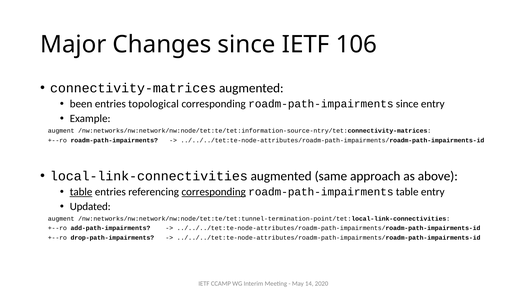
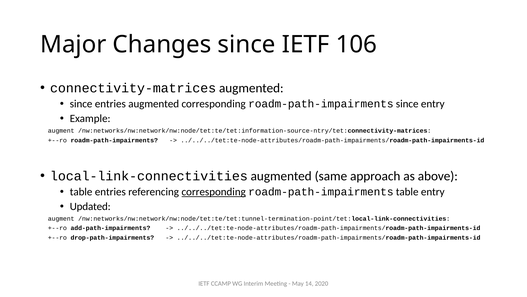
been at (81, 104): been -> since
entries topological: topological -> augmented
table at (81, 191) underline: present -> none
